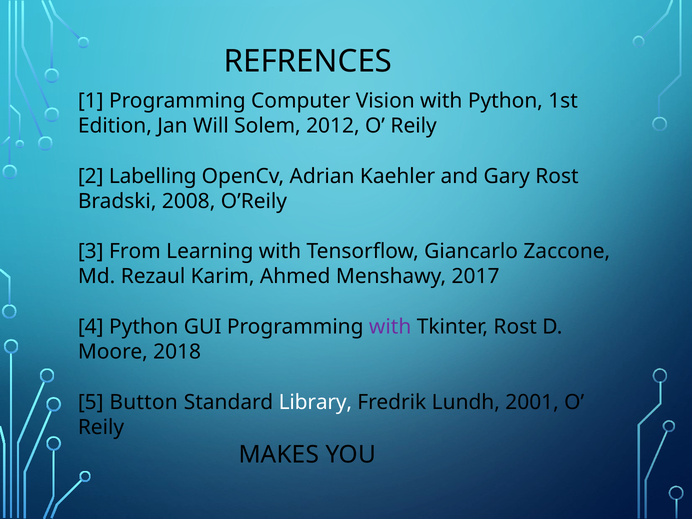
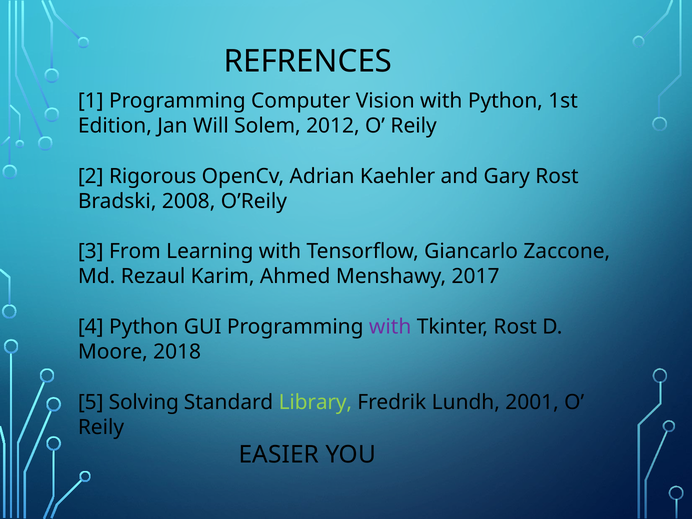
Labelling: Labelling -> Rigorous
Button: Button -> Solving
Library colour: white -> light green
MAKES: MAKES -> EASIER
